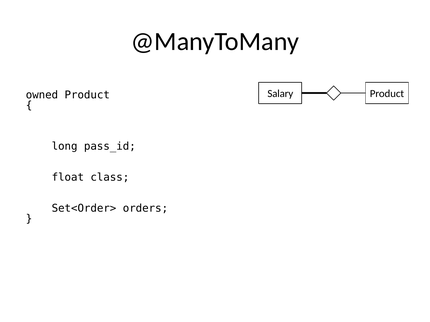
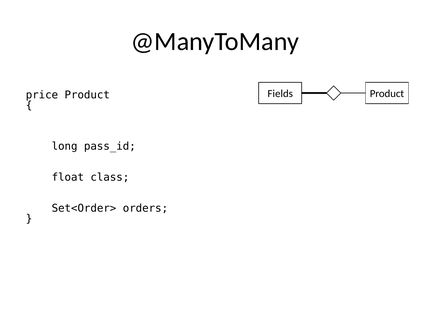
Salary: Salary -> Fields
owned: owned -> price
